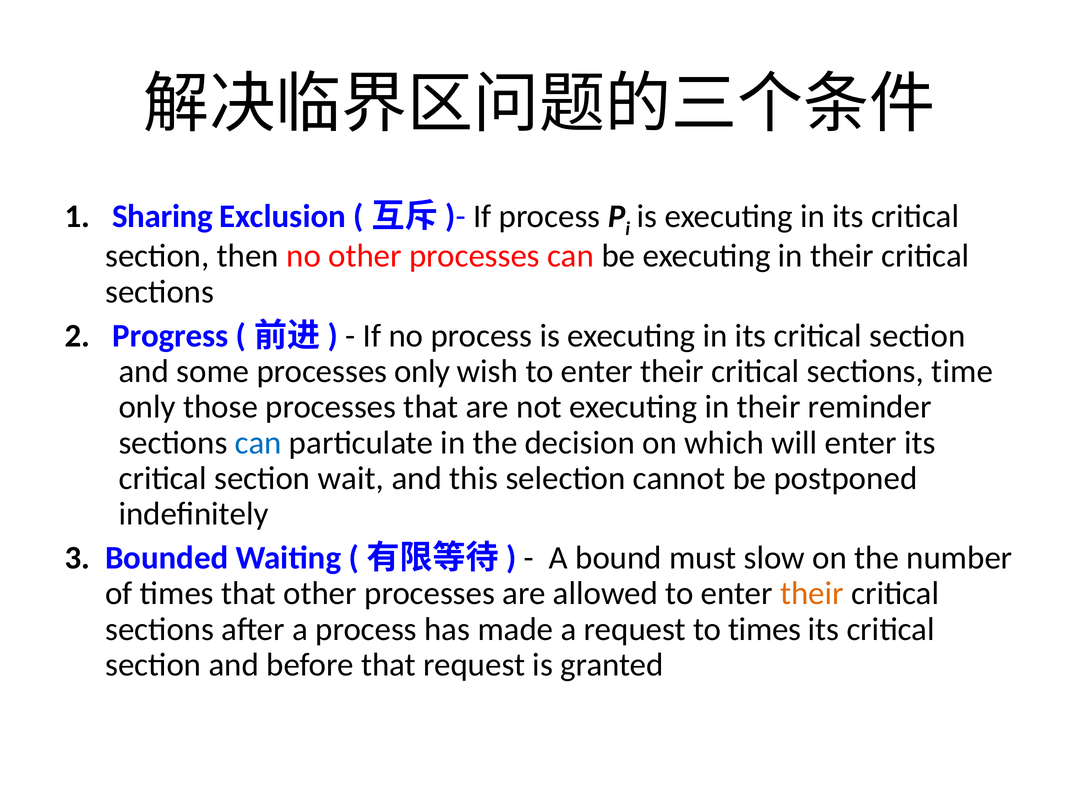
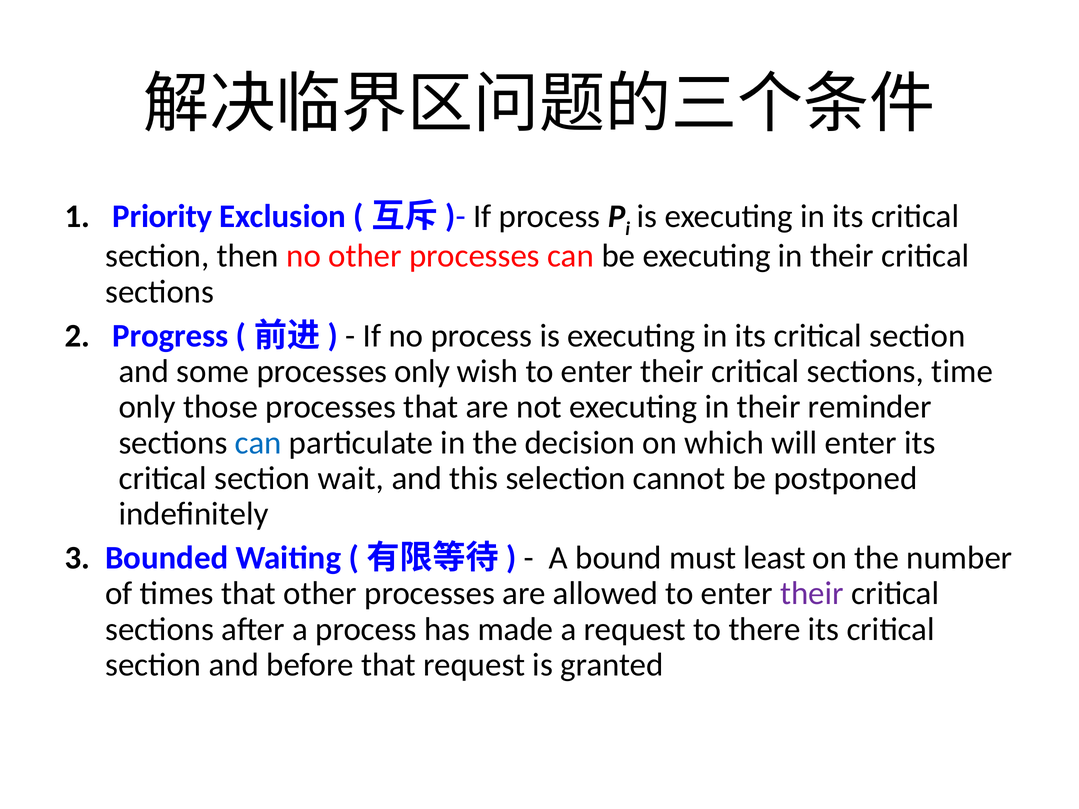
Sharing: Sharing -> Priority
slow: slow -> least
their at (812, 594) colour: orange -> purple
to times: times -> there
